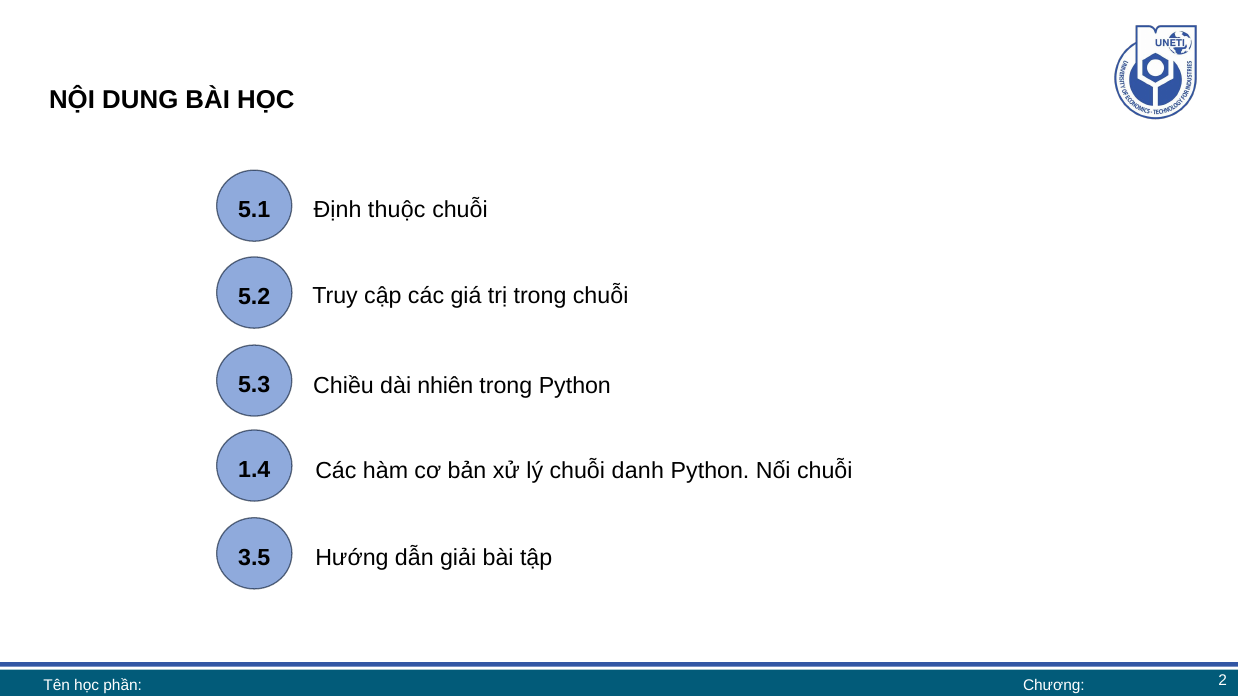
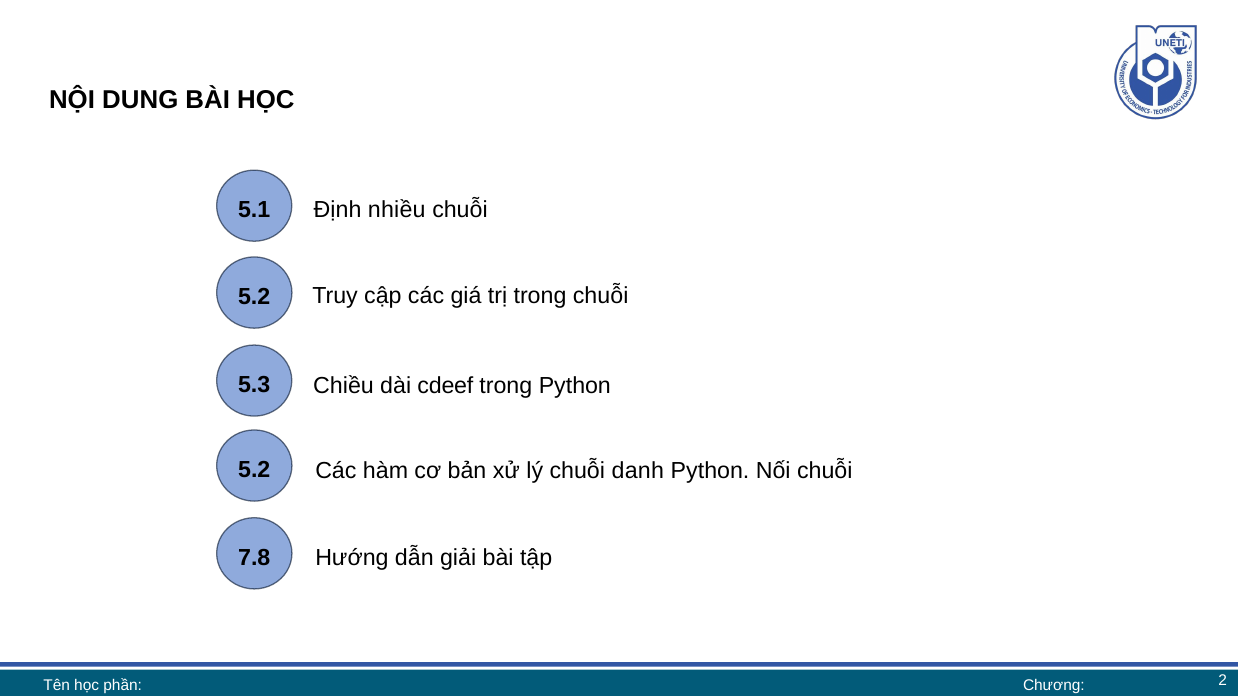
thuộc: thuộc -> nhiều
nhiên: nhiên -> cdeef
1.4 at (254, 470): 1.4 -> 5.2
3.5: 3.5 -> 7.8
